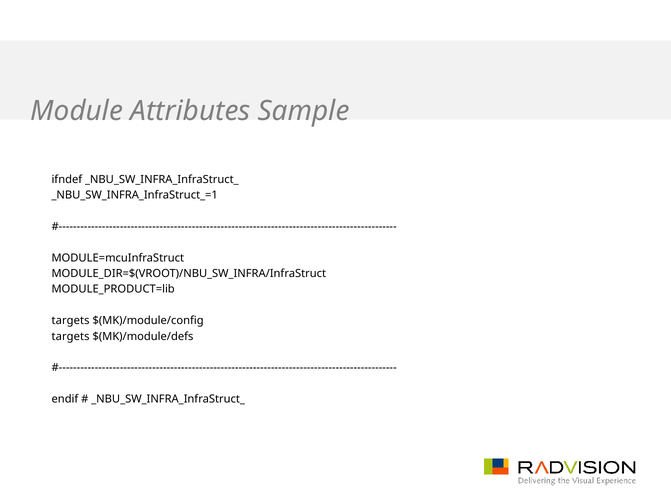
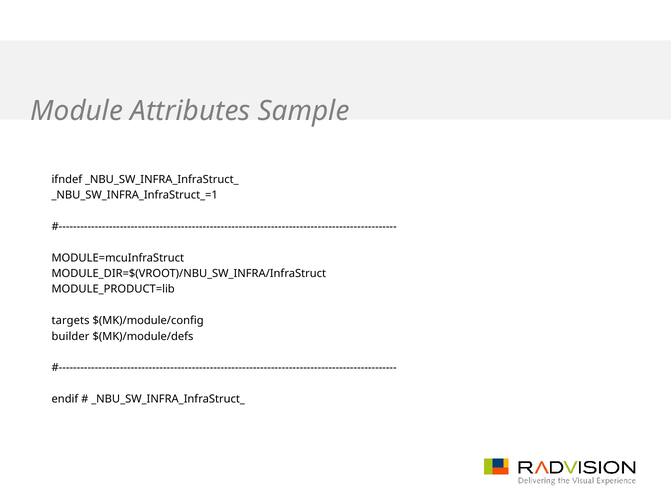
targets at (71, 336): targets -> builder
